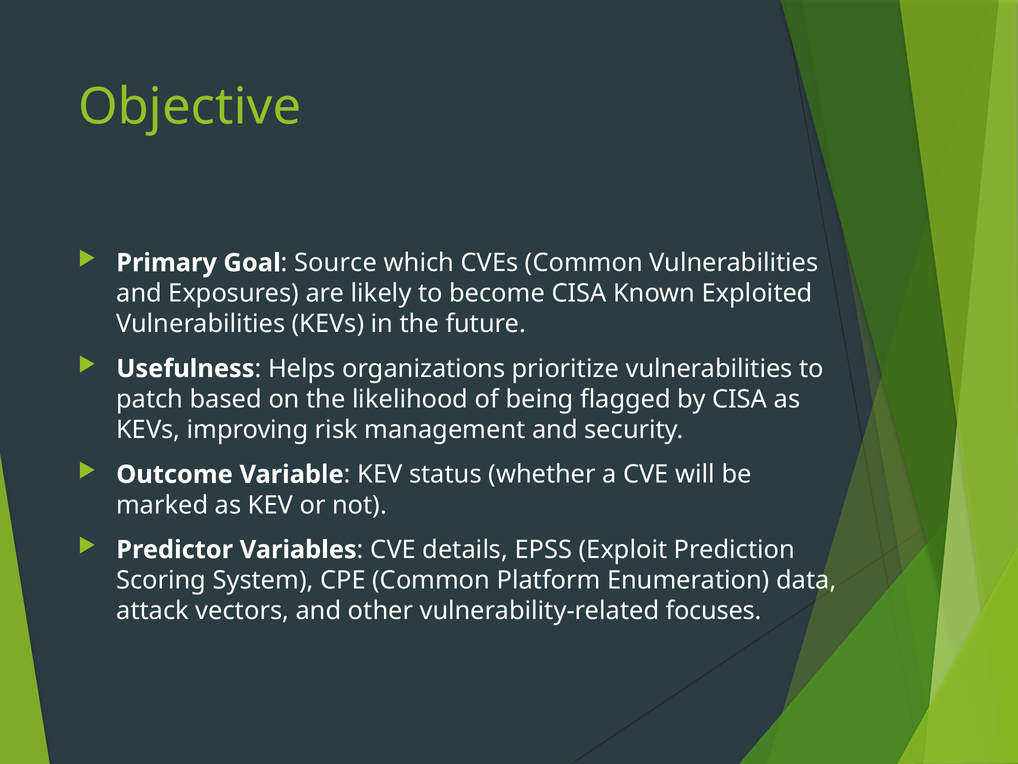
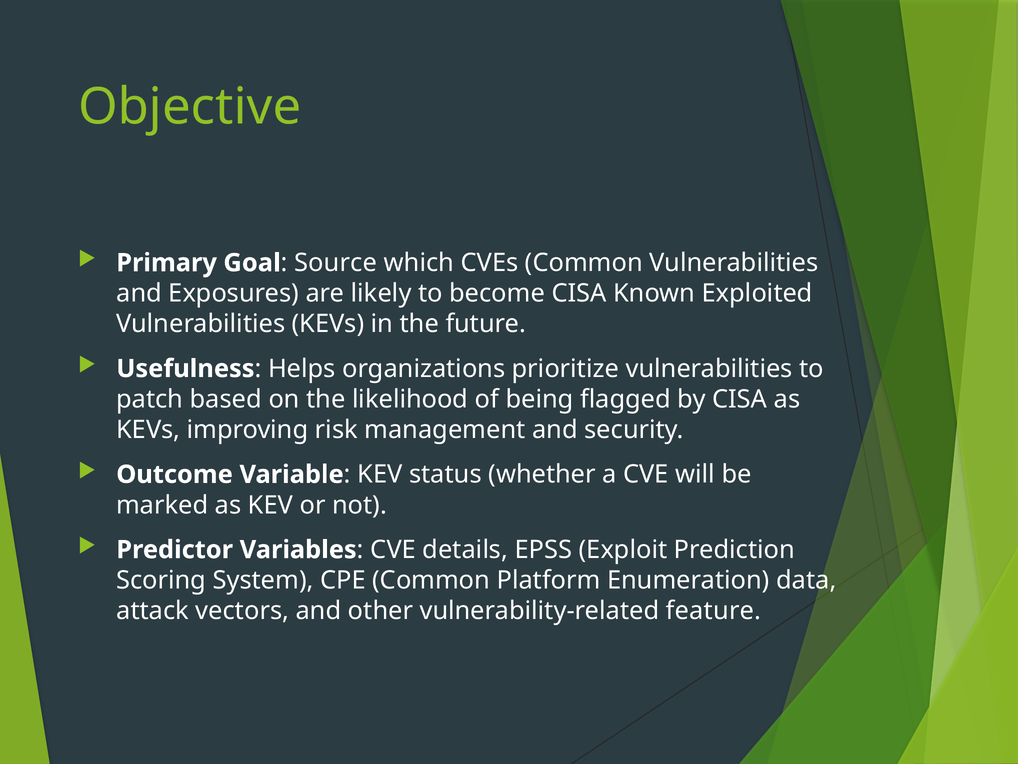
focuses: focuses -> feature
